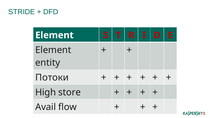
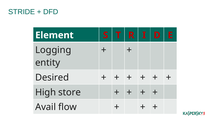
Element at (53, 50): Element -> Logging
Потоки: Потоки -> Desired
